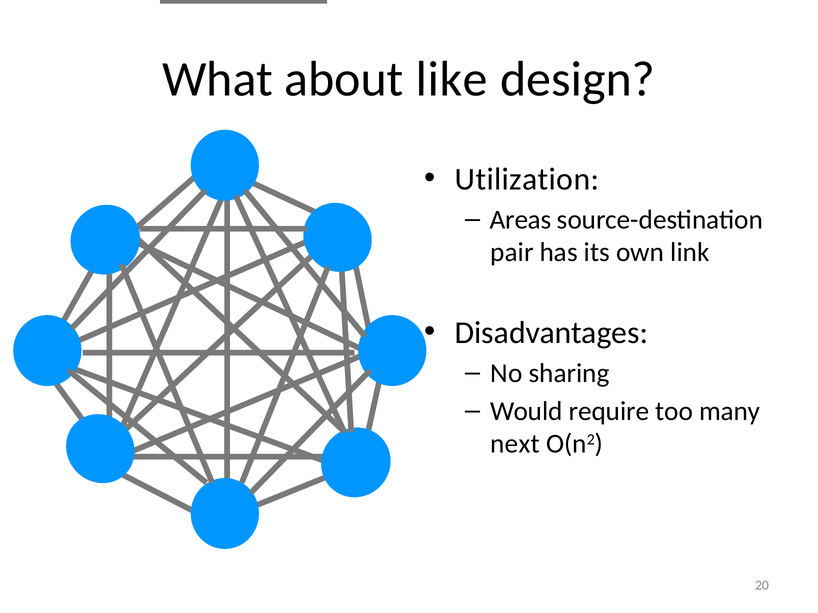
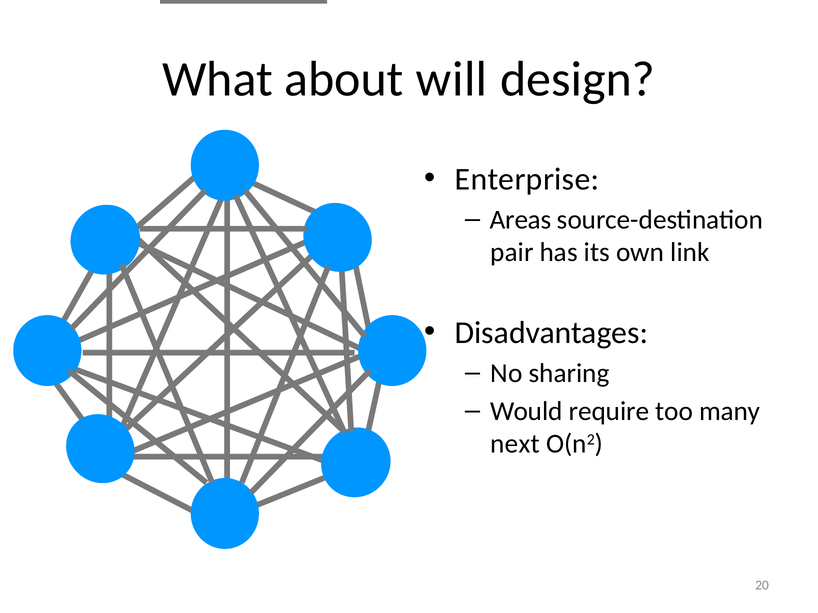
like: like -> will
Utilization: Utilization -> Enterprise
